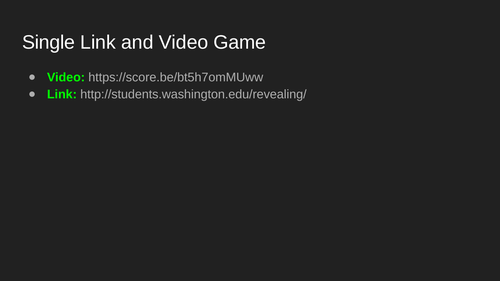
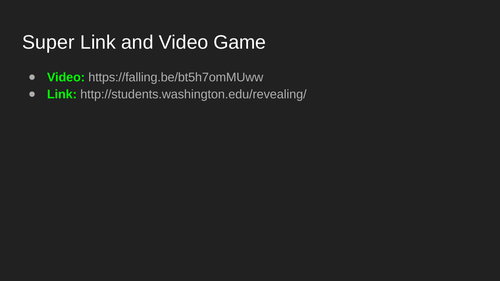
Single: Single -> Super
https://score.be/bt5h7omMUww: https://score.be/bt5h7omMUww -> https://falling.be/bt5h7omMUww
